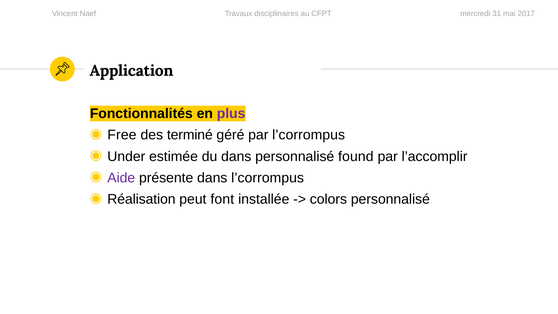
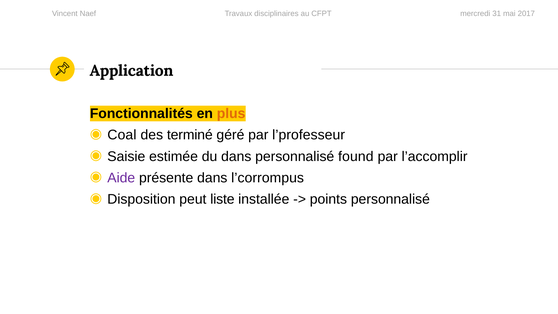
plus colour: purple -> orange
Free: Free -> Coal
par l’corrompus: l’corrompus -> l’professeur
Under: Under -> Saisie
Réalisation: Réalisation -> Disposition
font: font -> liste
colors: colors -> points
